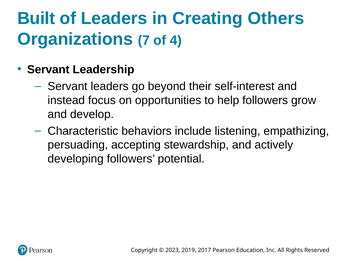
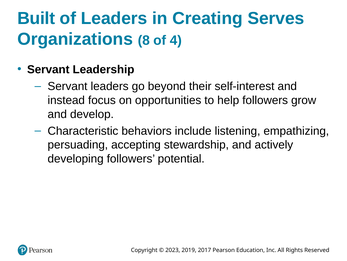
Others: Others -> Serves
7: 7 -> 8
